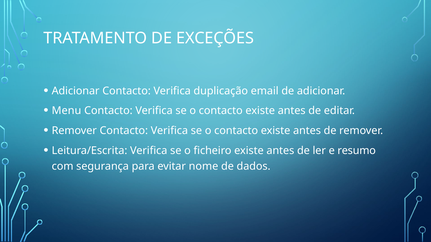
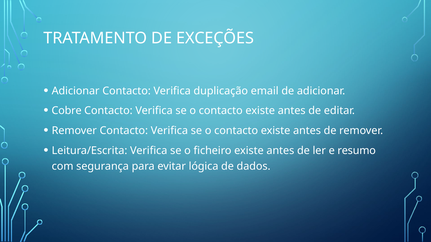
Menu: Menu -> Cobre
nome: nome -> lógica
